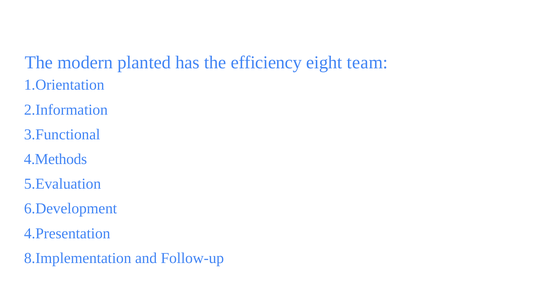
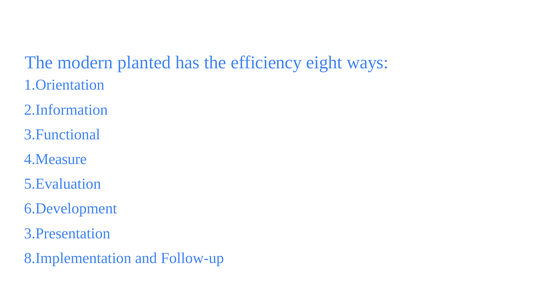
team: team -> ways
4.Methods: 4.Methods -> 4.Measure
4.Presentation: 4.Presentation -> 3.Presentation
